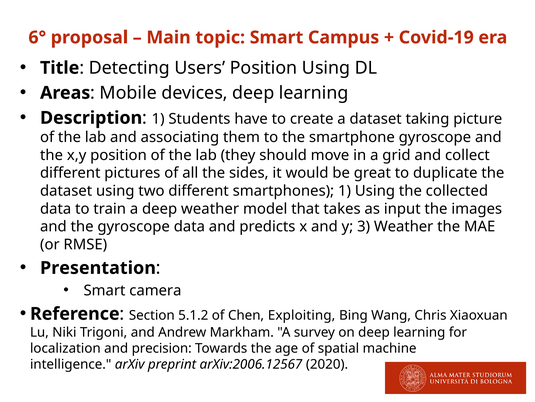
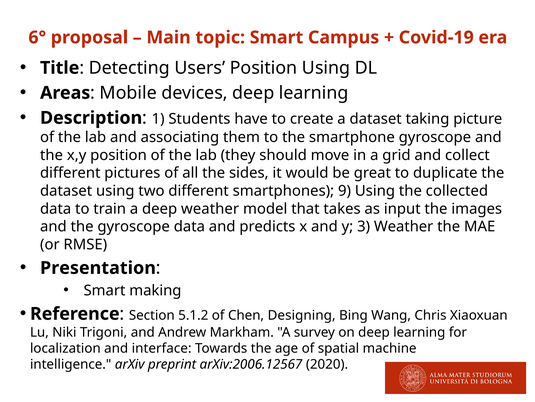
smartphones 1: 1 -> 9
camera: camera -> making
Exploiting: Exploiting -> Designing
precision: precision -> interface
